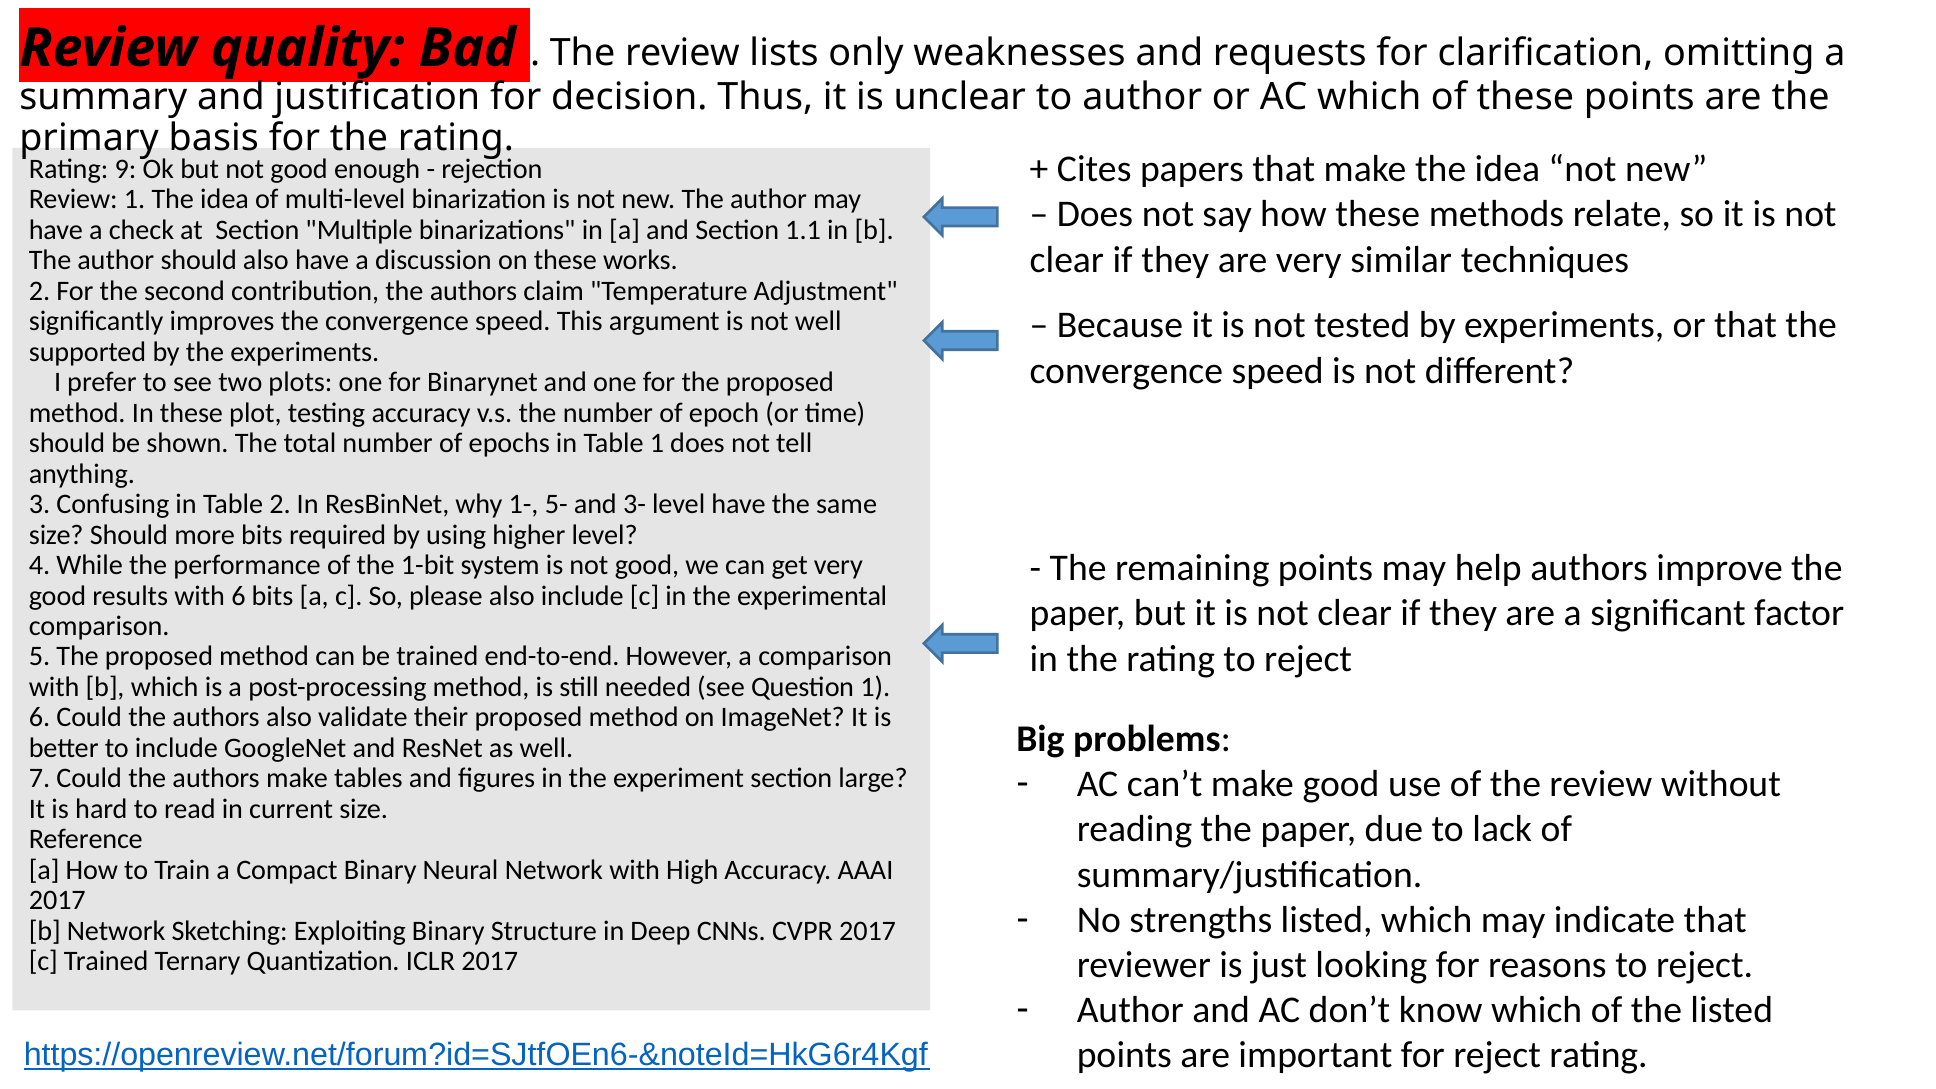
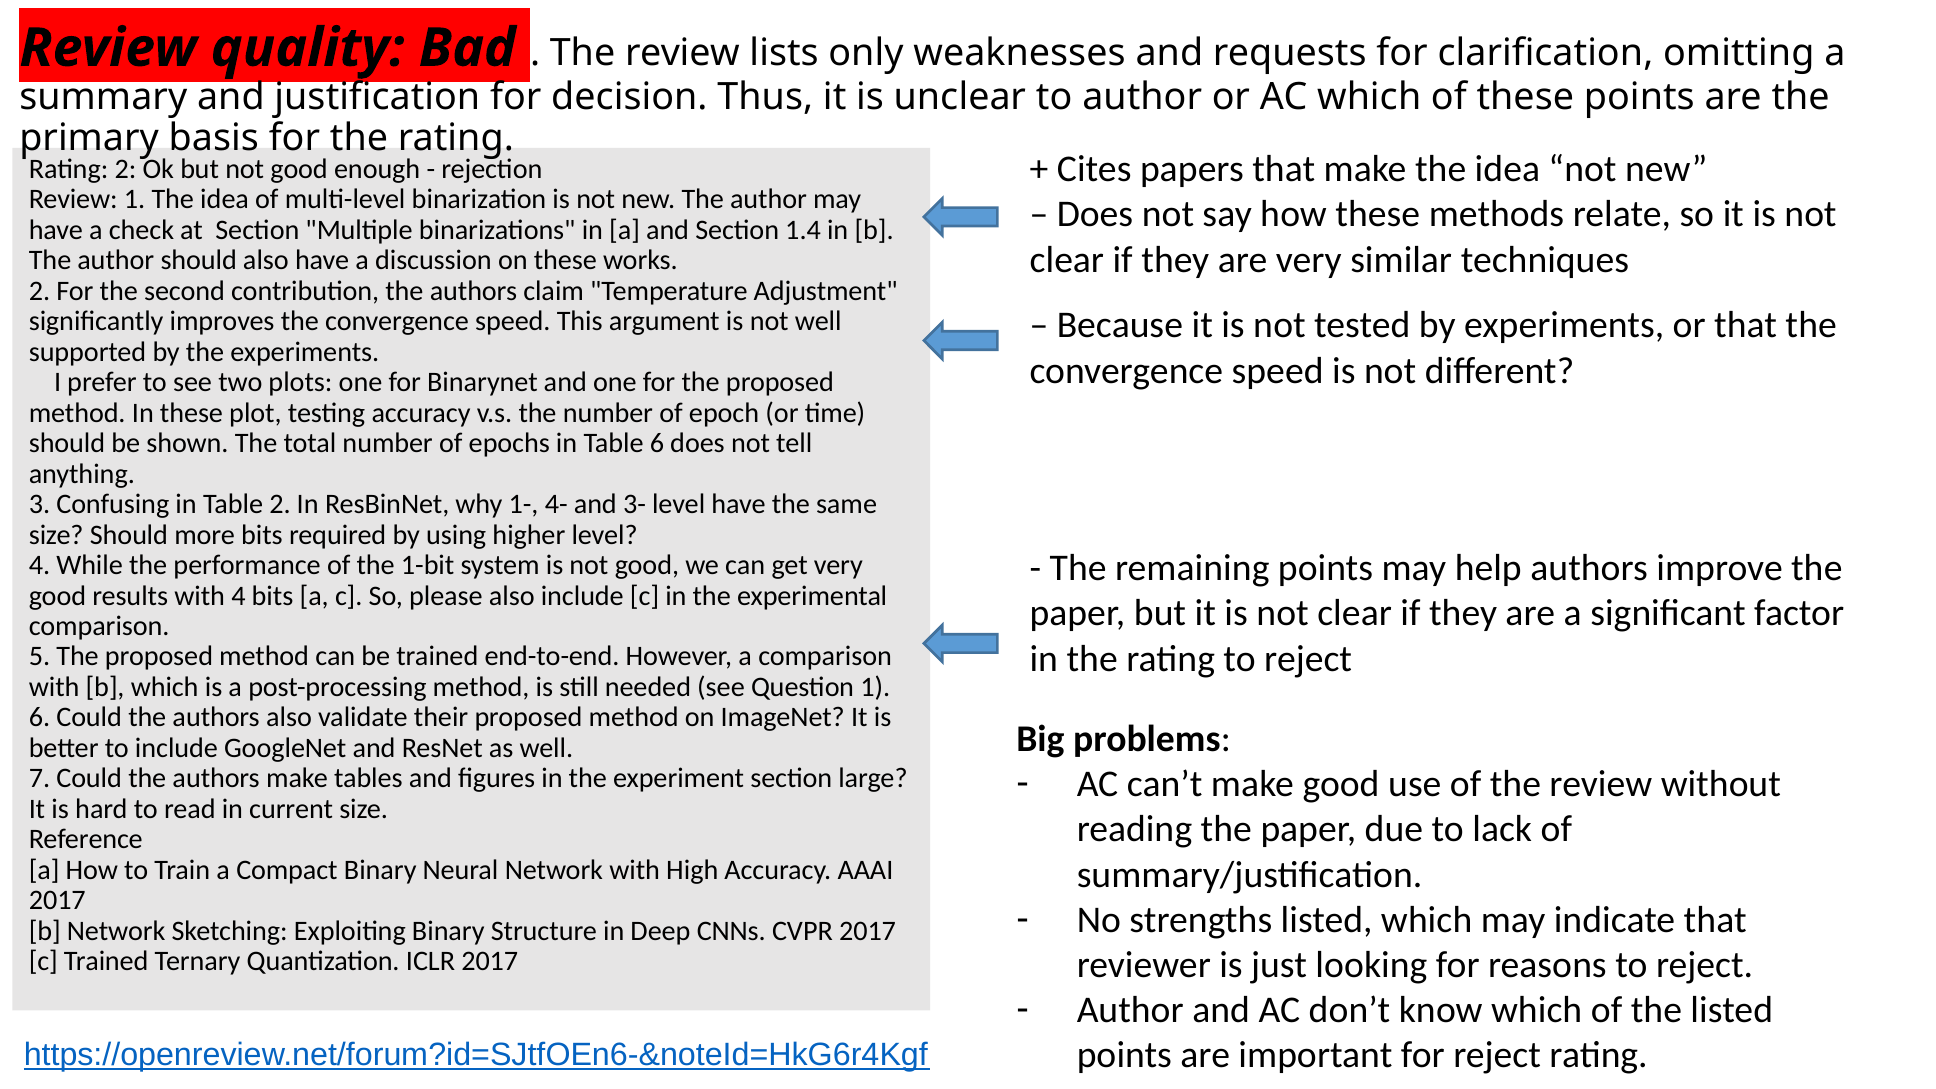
Rating 9: 9 -> 2
1.1: 1.1 -> 1.4
Table 1: 1 -> 6
5-: 5- -> 4-
with 6: 6 -> 4
